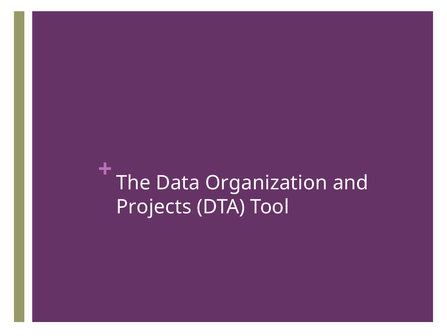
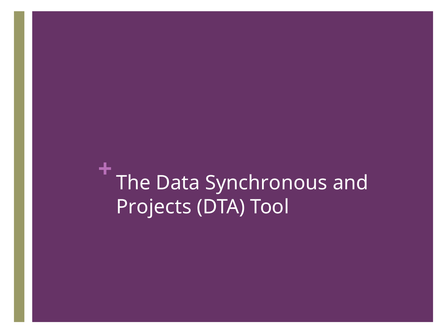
Organization: Organization -> Synchronous
